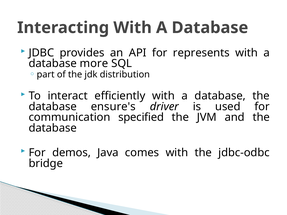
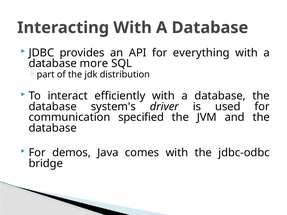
represents: represents -> everything
ensure's: ensure's -> system's
